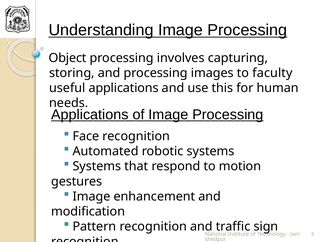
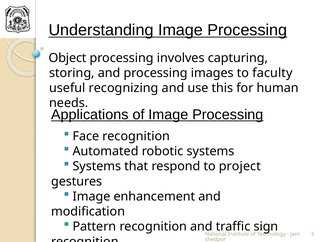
useful applications: applications -> recognizing
motion: motion -> project
